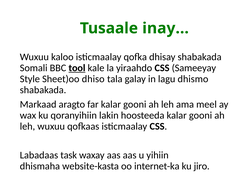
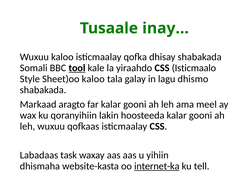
Sameeyay: Sameeyay -> Isticmaalo
Sheet)oo dhiso: dhiso -> kaloo
internet-ka underline: none -> present
jiro: jiro -> tell
